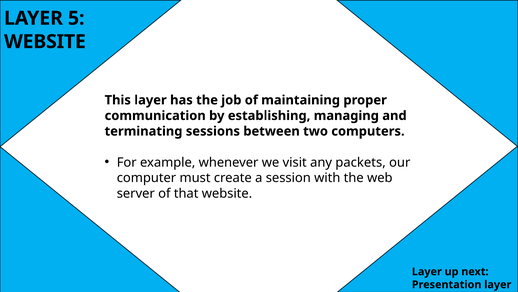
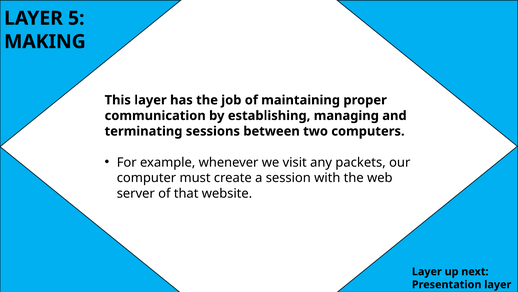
WEBSITE at (45, 42): WEBSITE -> MAKING
